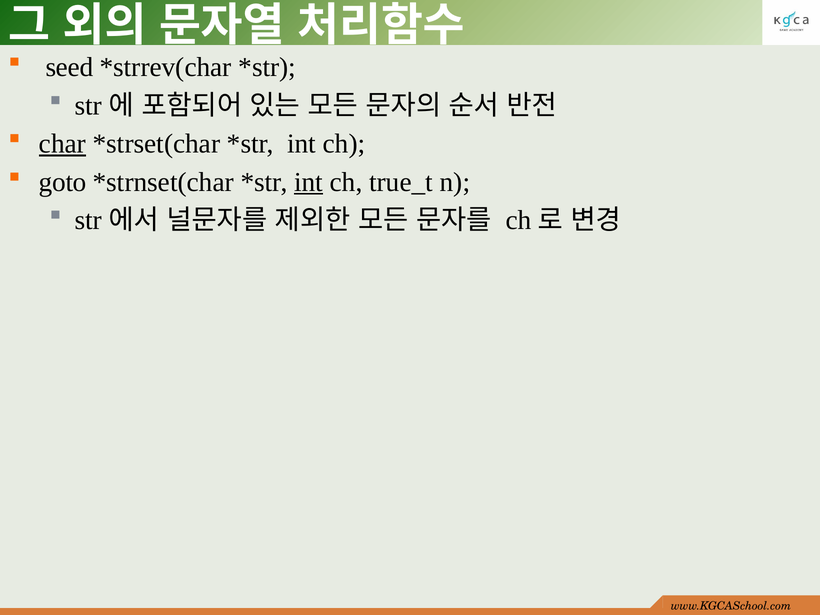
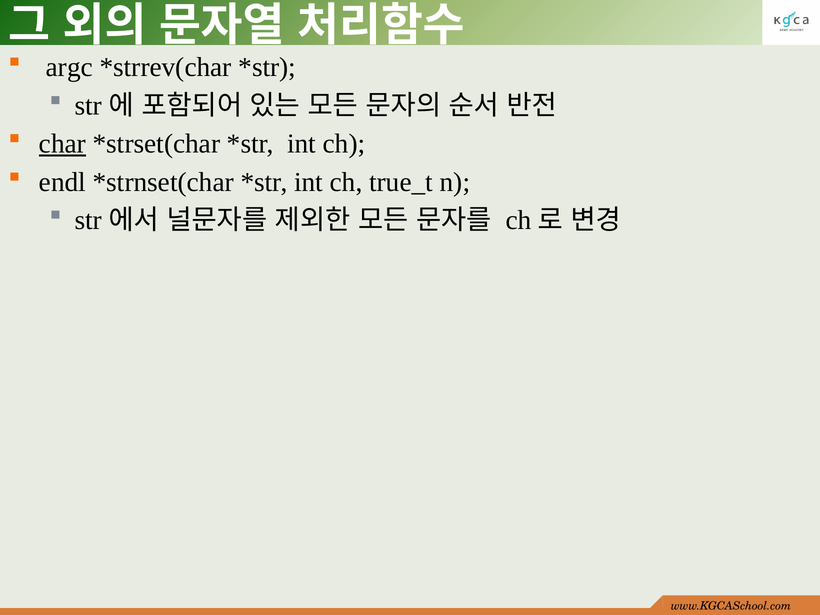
seed: seed -> argc
goto: goto -> endl
int at (309, 182) underline: present -> none
